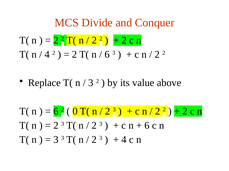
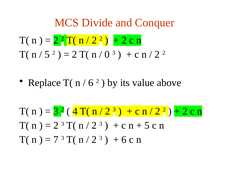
4 at (47, 55): 4 -> 5
6 at (107, 55): 6 -> 0
3 at (91, 83): 3 -> 6
6 at (56, 112): 6 -> 3
0: 0 -> 4
6 at (147, 126): 6 -> 5
3 at (56, 140): 3 -> 7
4 at (124, 140): 4 -> 6
